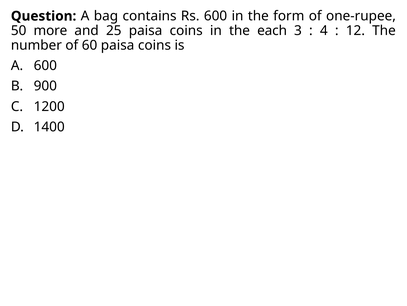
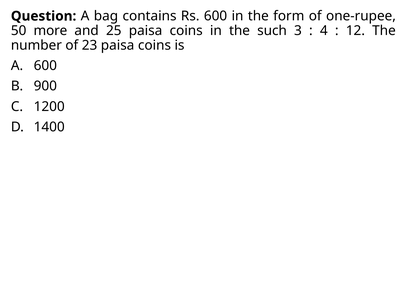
each: each -> such
60: 60 -> 23
